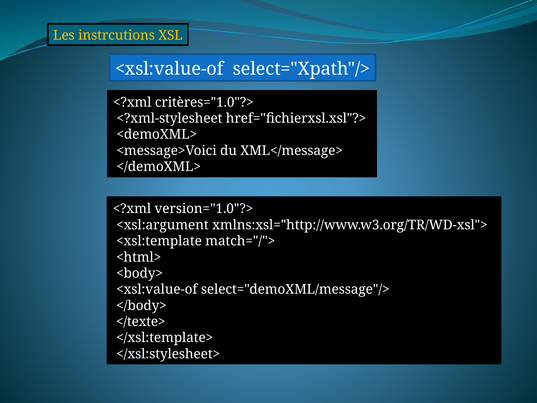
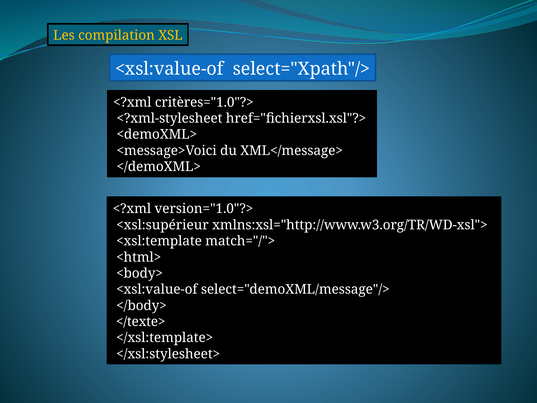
instrcutions: instrcutions -> compilation
<xsl:argument: <xsl:argument -> <xsl:supérieur
